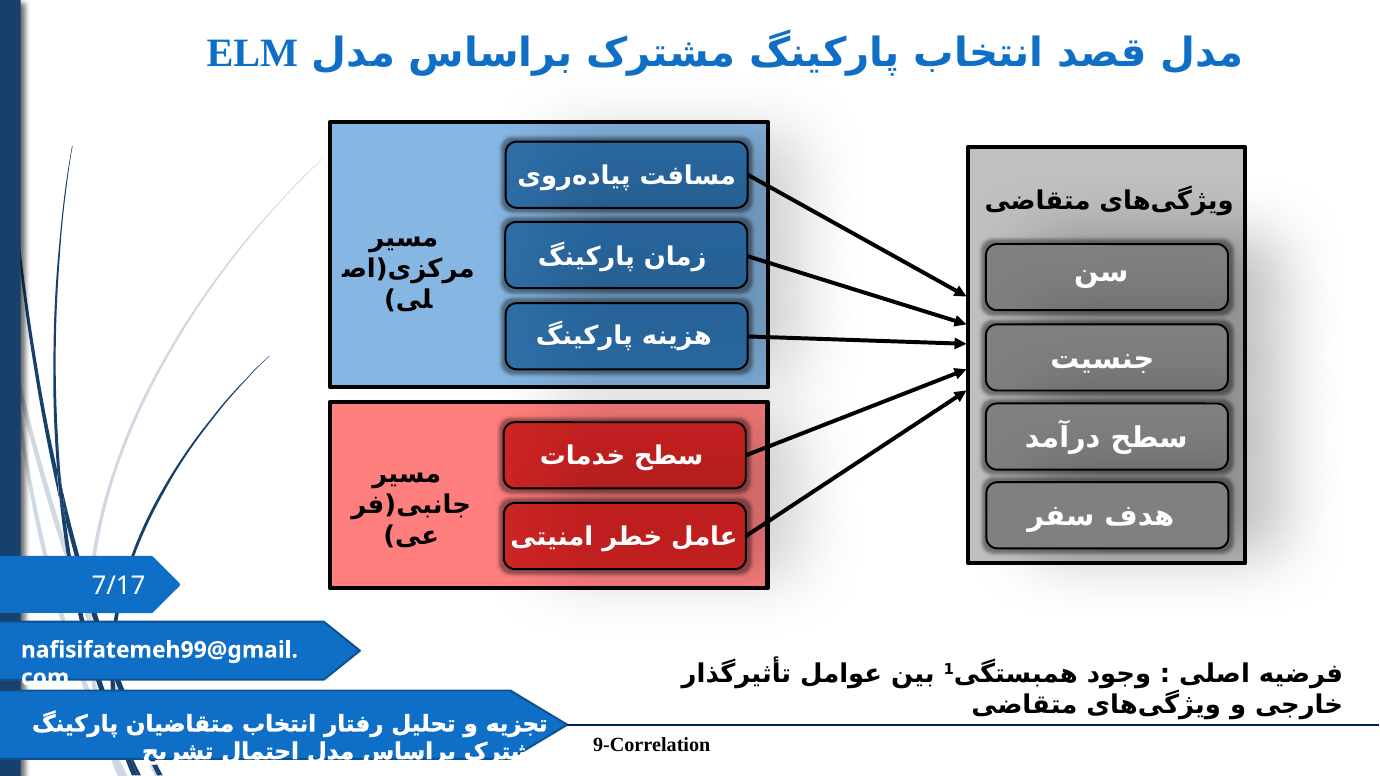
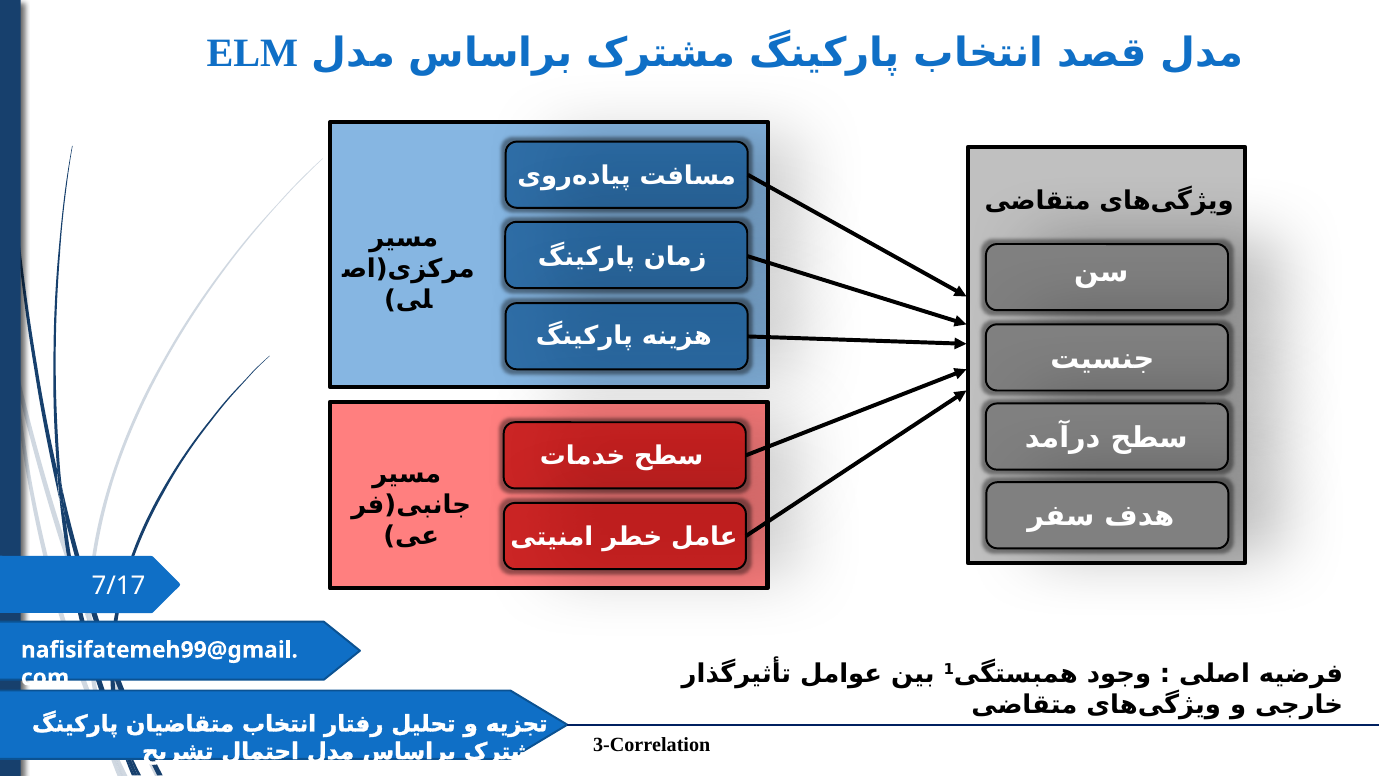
9-Correlation: 9-Correlation -> 3-Correlation
